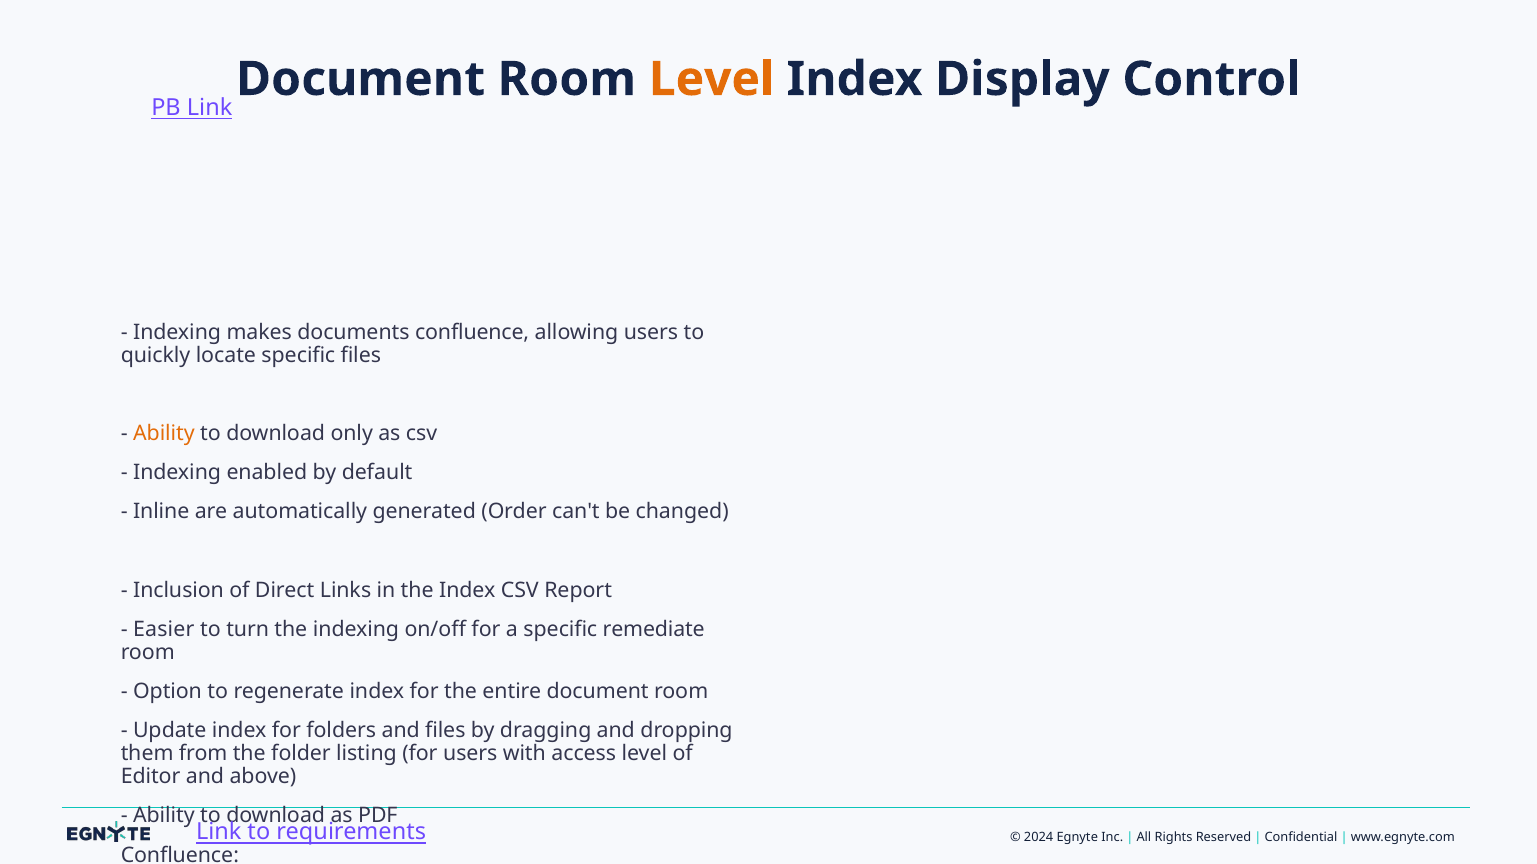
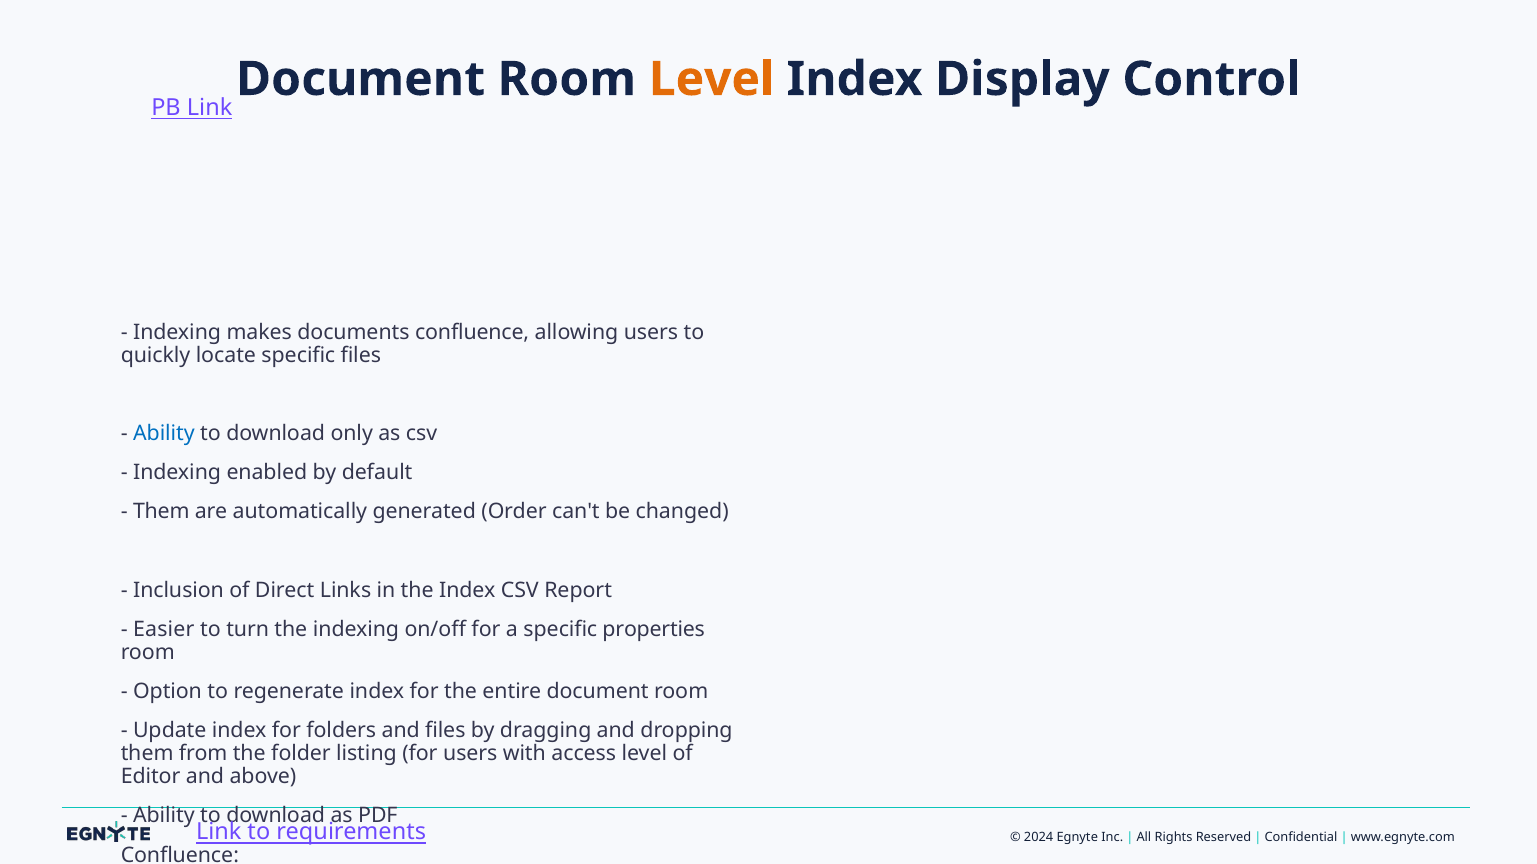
Ability at (164, 434) colour: orange -> blue
Inline at (161, 512): Inline -> Them
remediate: remediate -> properties
